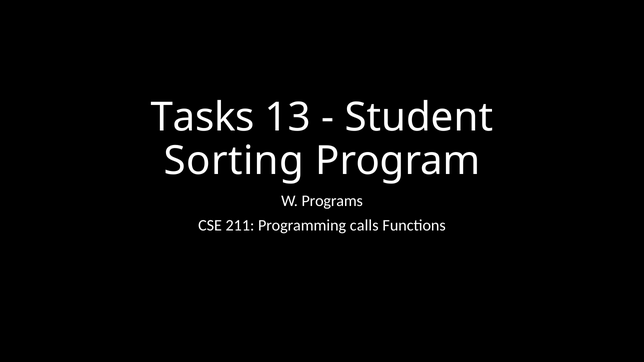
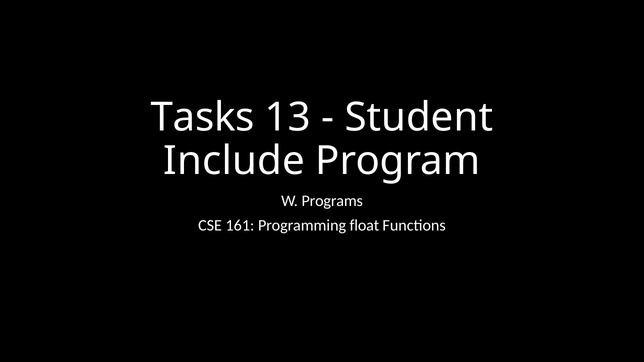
Sorting: Sorting -> Include
211: 211 -> 161
calls: calls -> float
